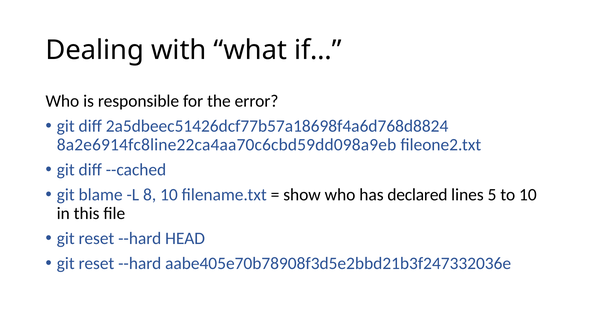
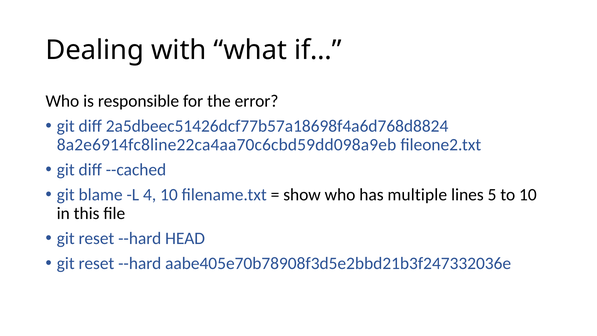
8: 8 -> 4
declared: declared -> multiple
